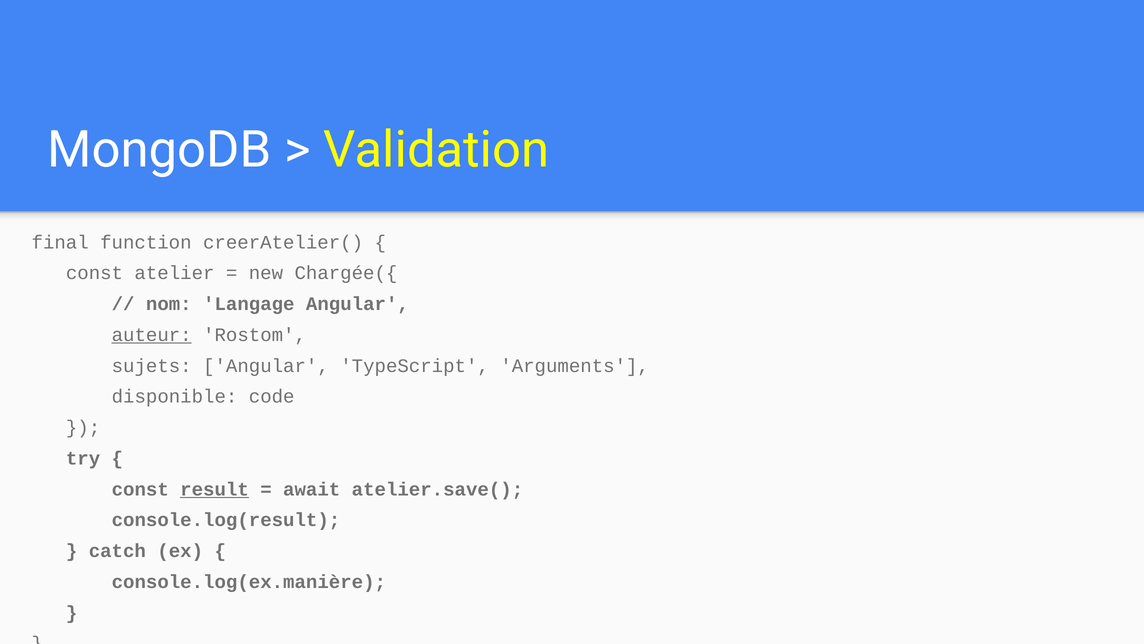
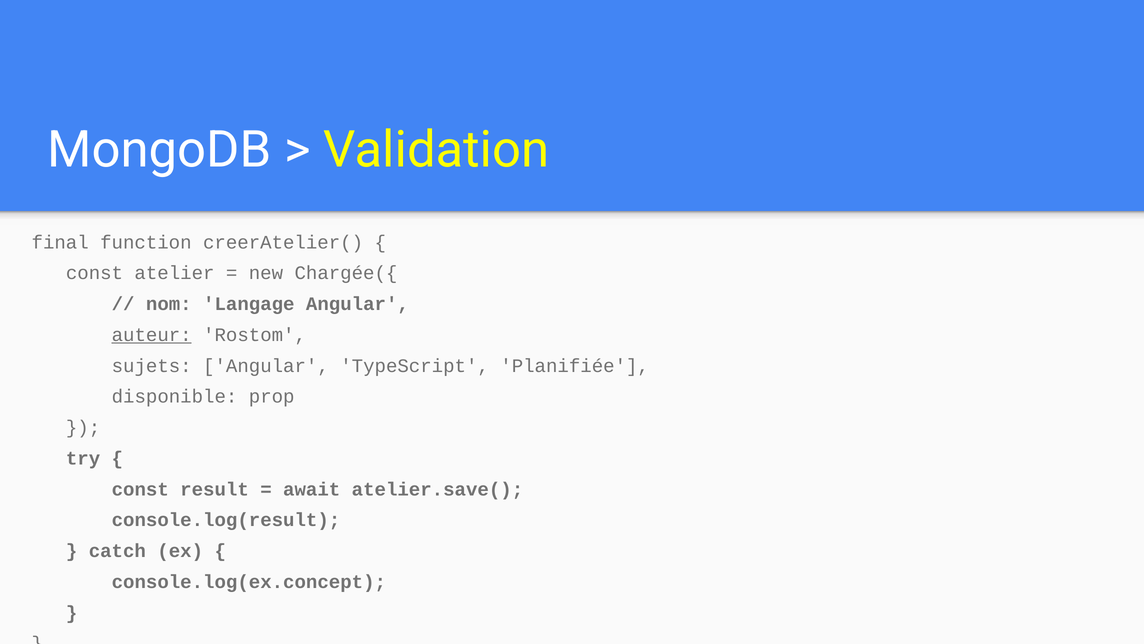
Arguments: Arguments -> Planifiée
code: code -> prop
result underline: present -> none
console.log(ex.manière: console.log(ex.manière -> console.log(ex.concept
